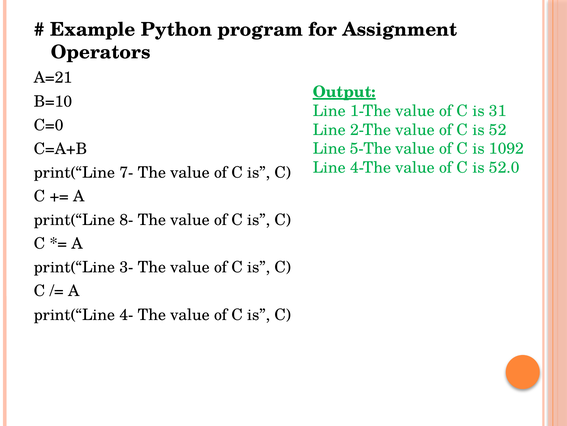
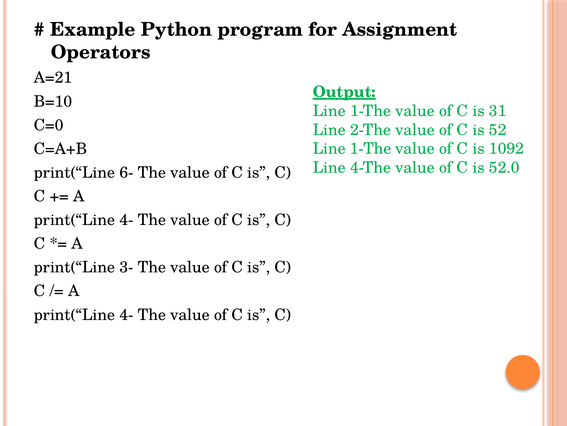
5-The at (371, 149): 5-The -> 1-The
7-: 7- -> 6-
8- at (126, 220): 8- -> 4-
